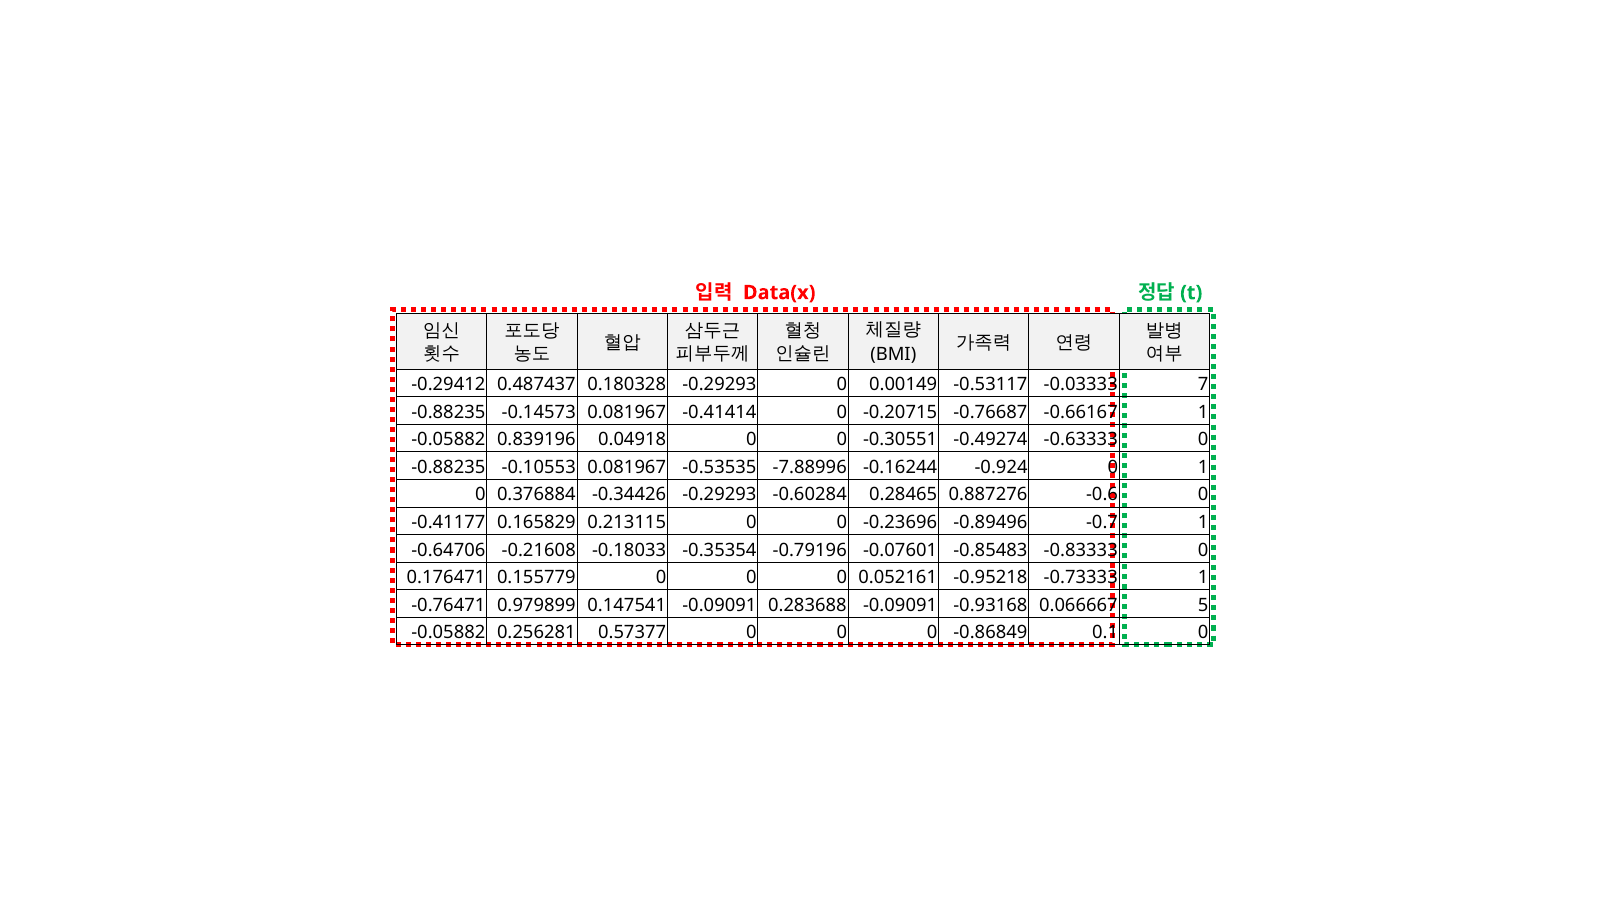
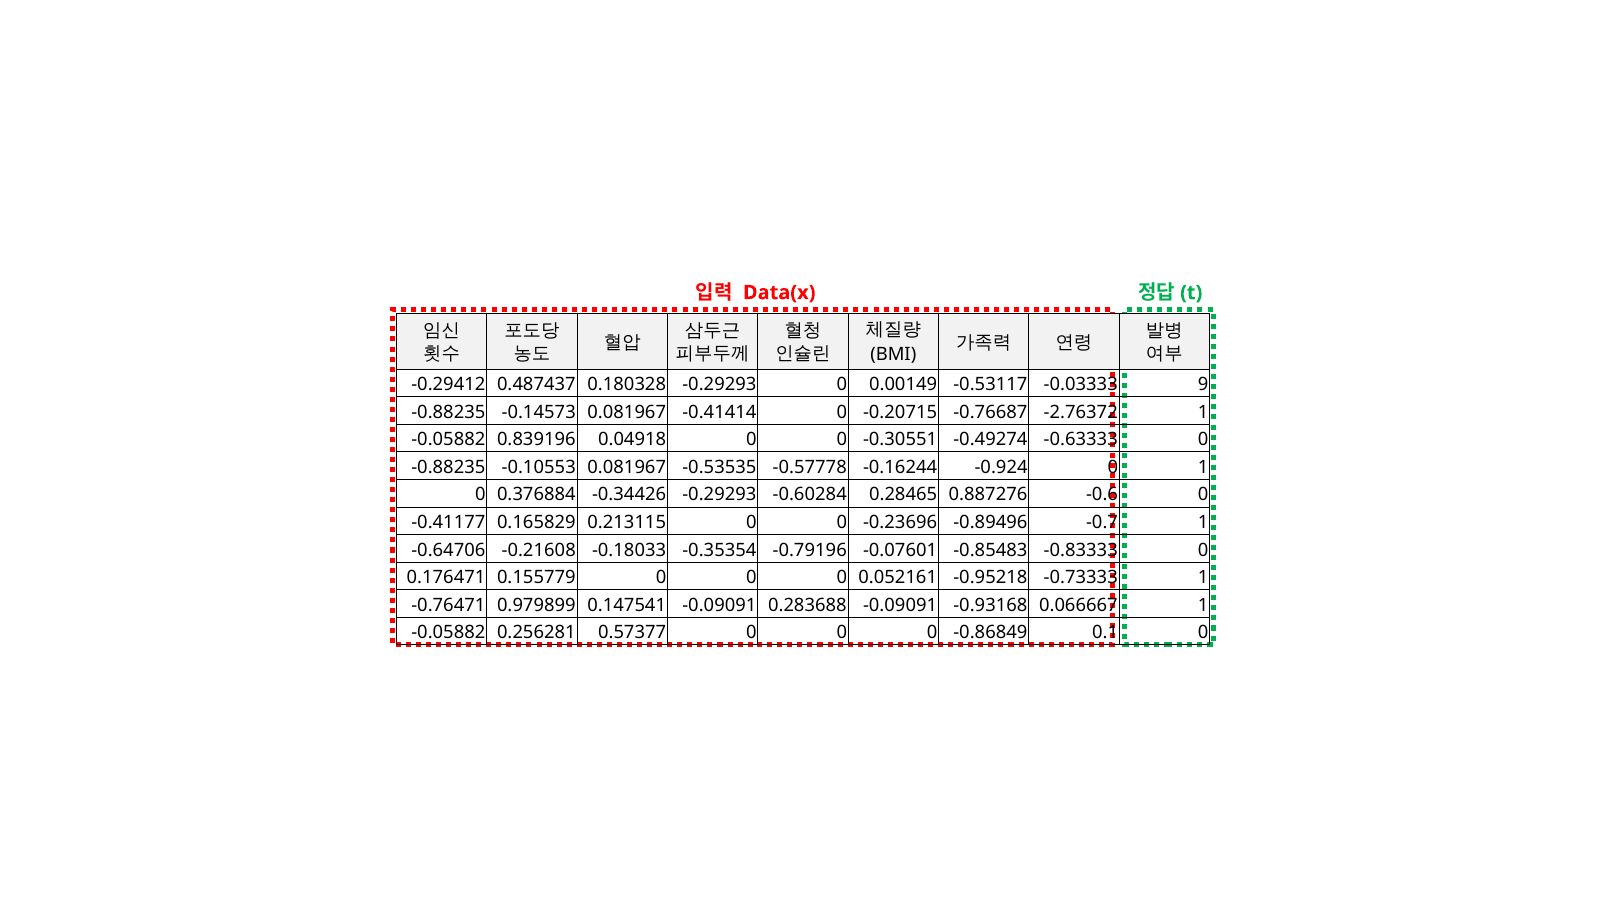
7: 7 -> 9
-0.66167: -0.66167 -> -2.76372
-7.88996: -7.88996 -> -0.57778
0.066667 5: 5 -> 1
